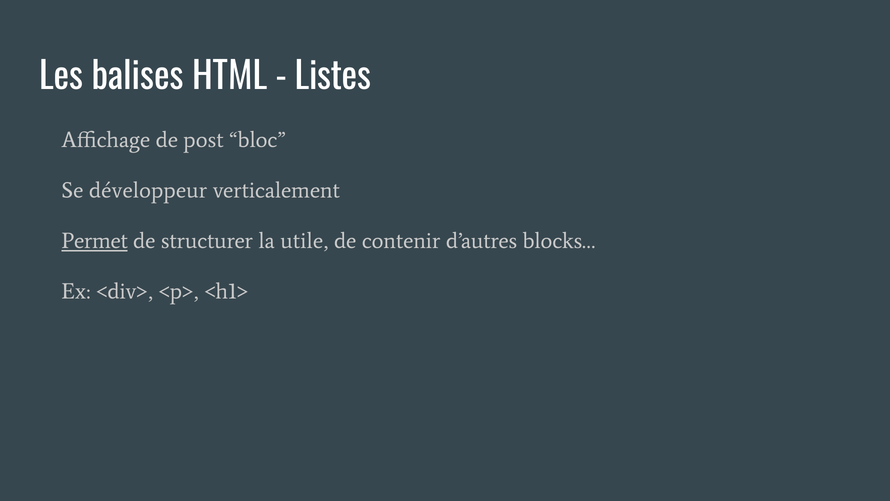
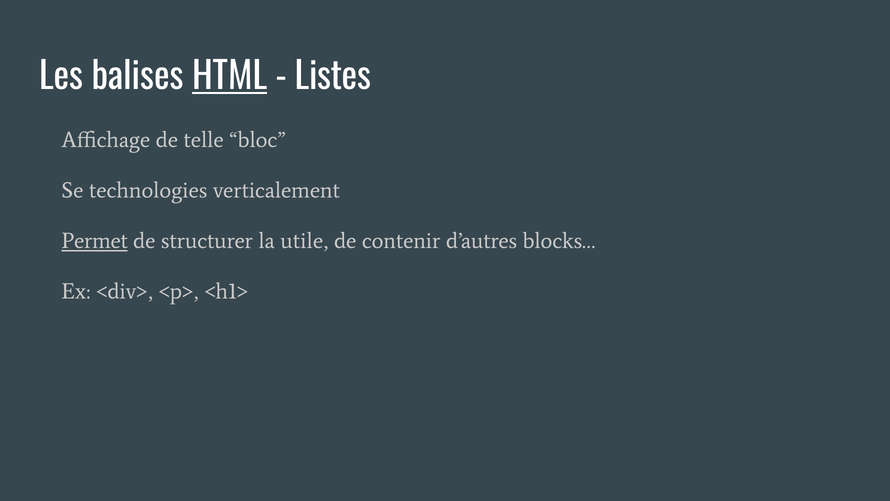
HTML underline: none -> present
post: post -> telle
développeur: développeur -> technologies
